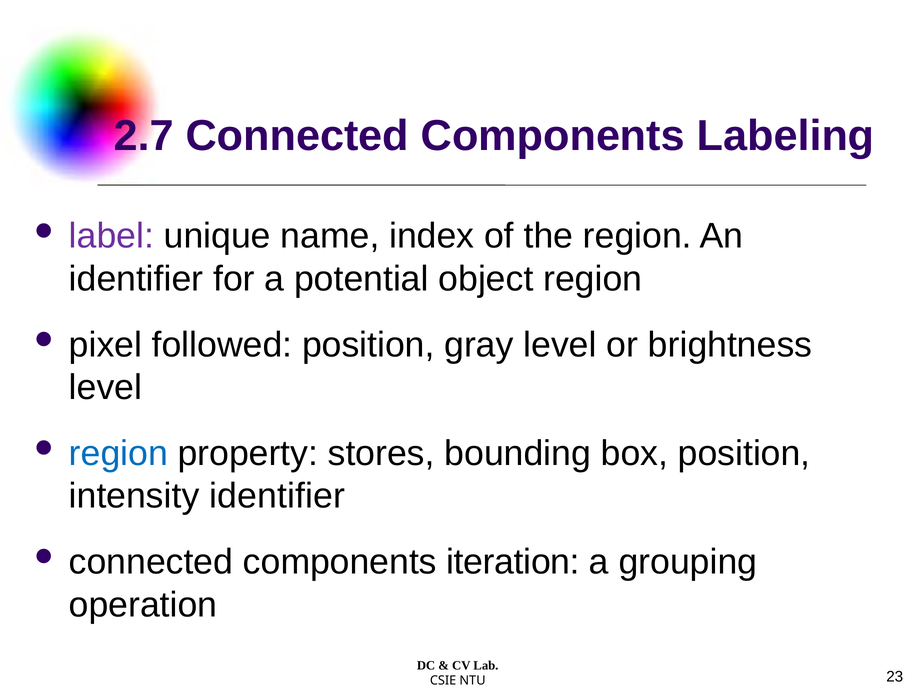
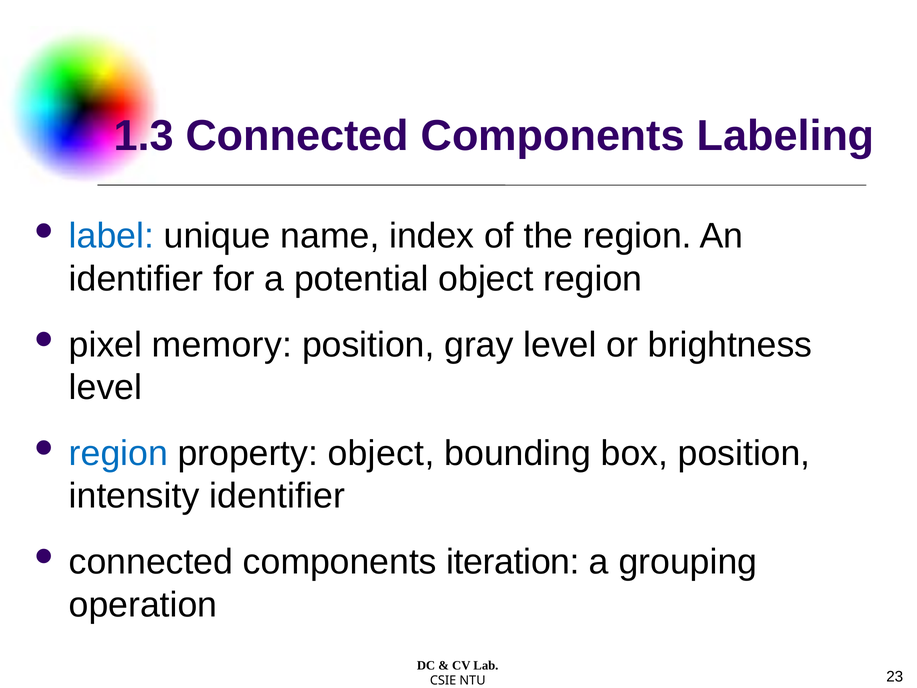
2.7: 2.7 -> 1.3
label colour: purple -> blue
followed: followed -> memory
property stores: stores -> object
